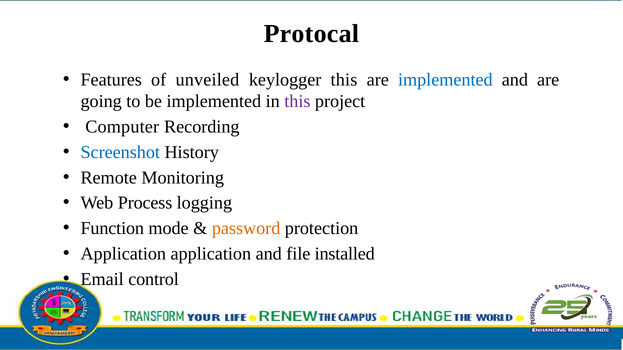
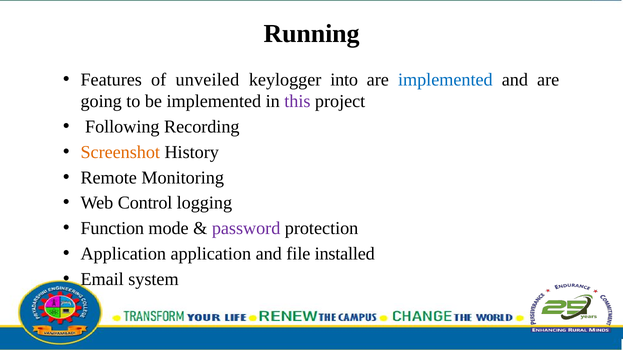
Protocal: Protocal -> Running
keylogger this: this -> into
Computer: Computer -> Following
Screenshot colour: blue -> orange
Process: Process -> Control
password colour: orange -> purple
control: control -> system
